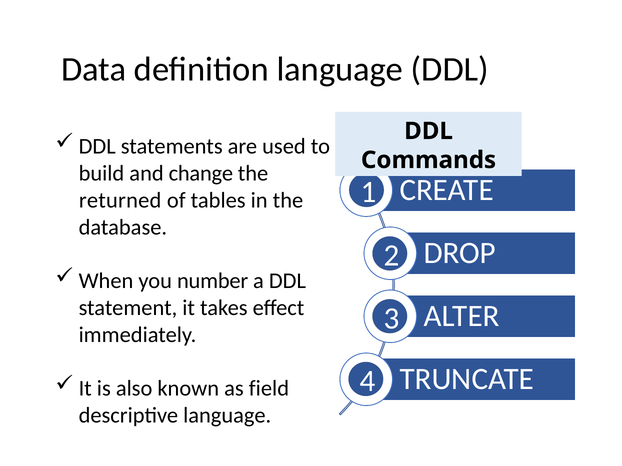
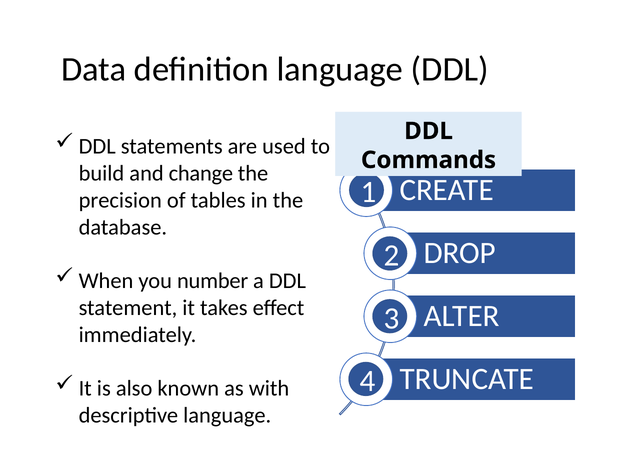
returned: returned -> precision
field: field -> with
